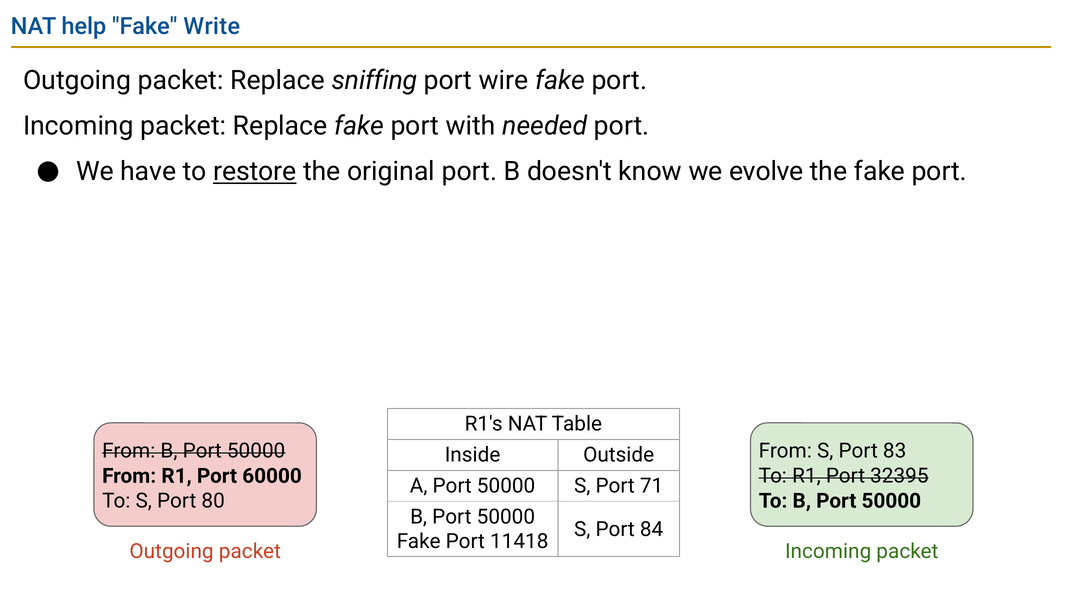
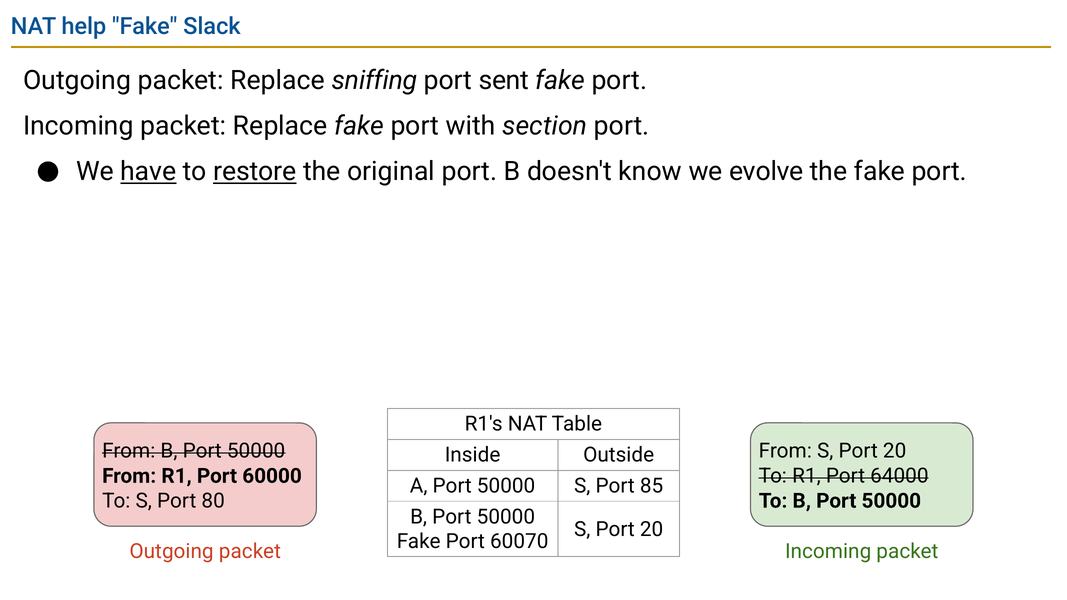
Write: Write -> Slack
wire: wire -> sent
needed: needed -> section
have underline: none -> present
From S Port 83: 83 -> 20
32395: 32395 -> 64000
71: 71 -> 85
84 at (652, 529): 84 -> 20
11418: 11418 -> 60070
